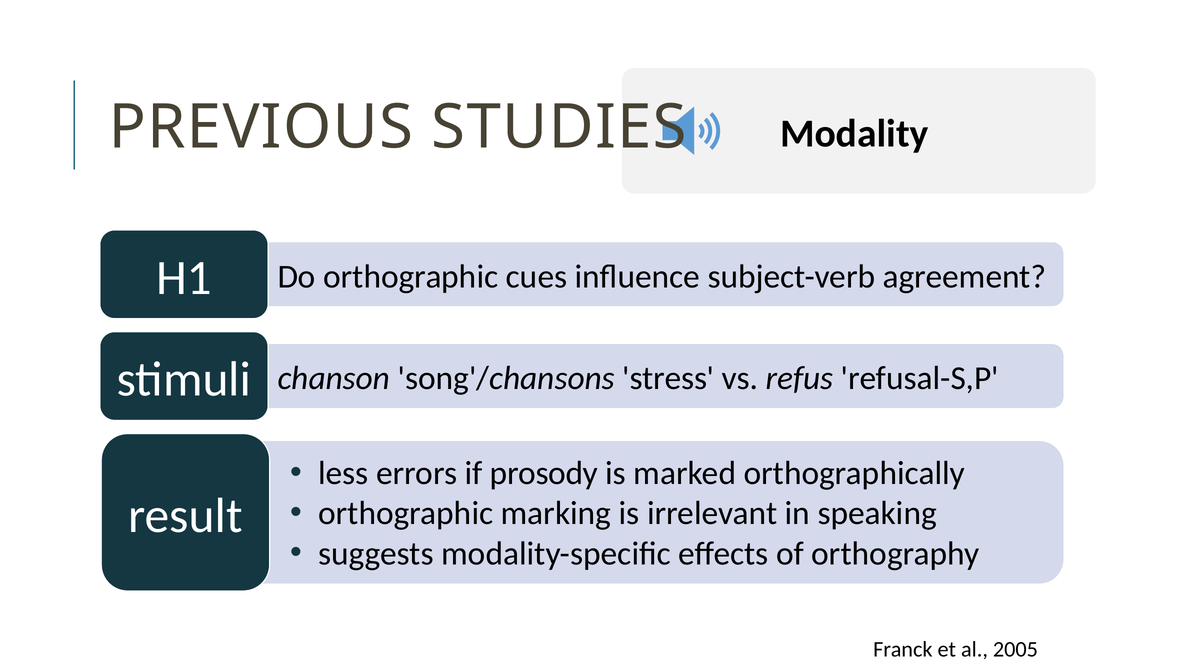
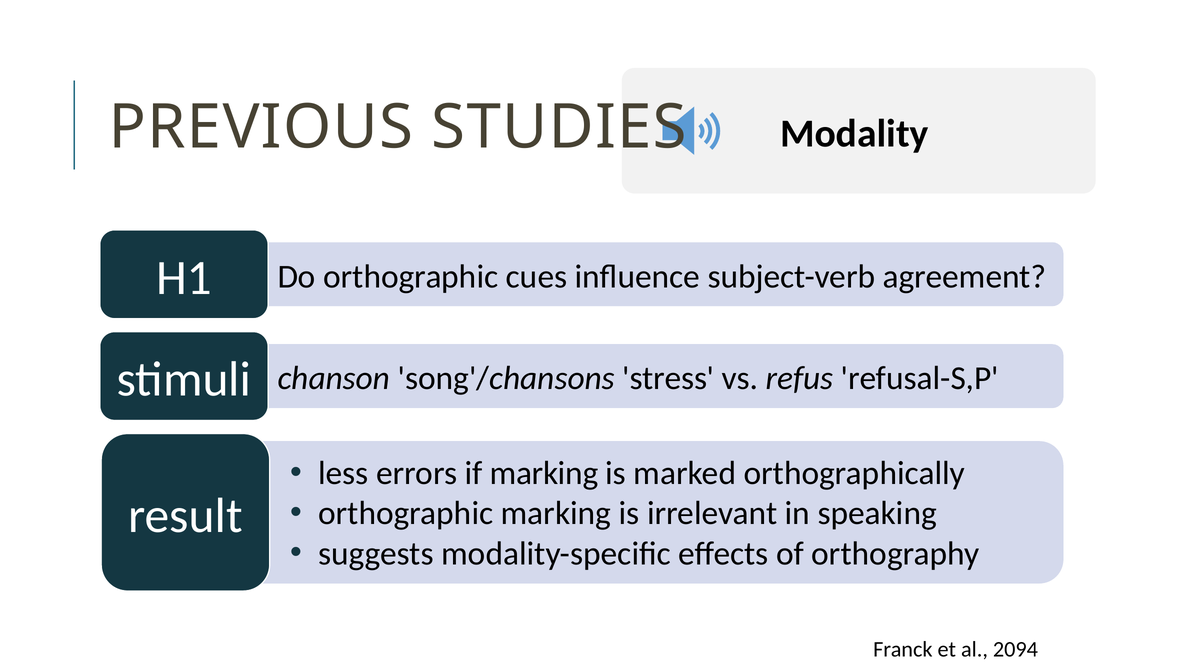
if prosody: prosody -> marking
2005: 2005 -> 2094
